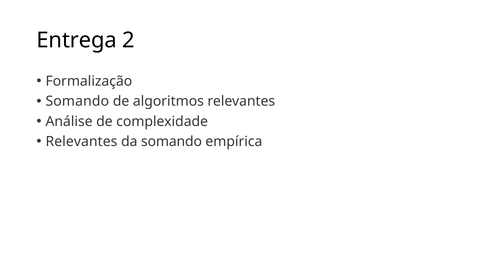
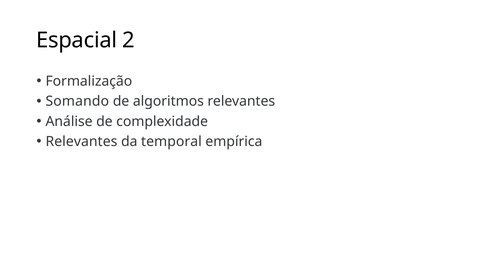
Entrega: Entrega -> Espacial
da somando: somando -> temporal
